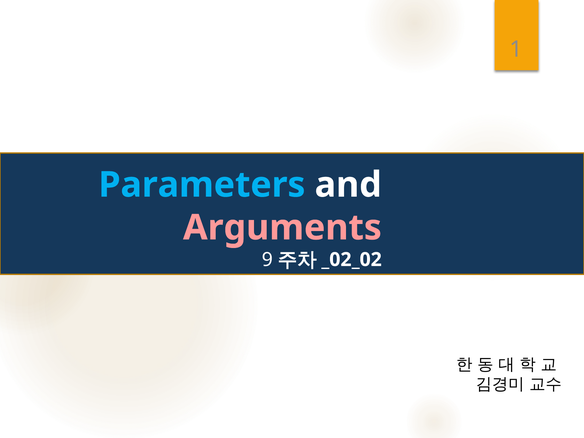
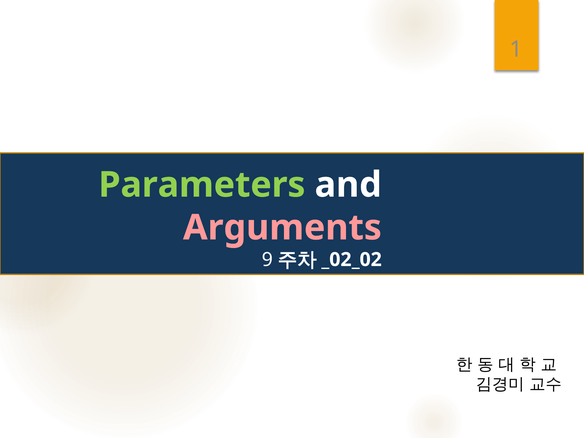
Parameters colour: light blue -> light green
